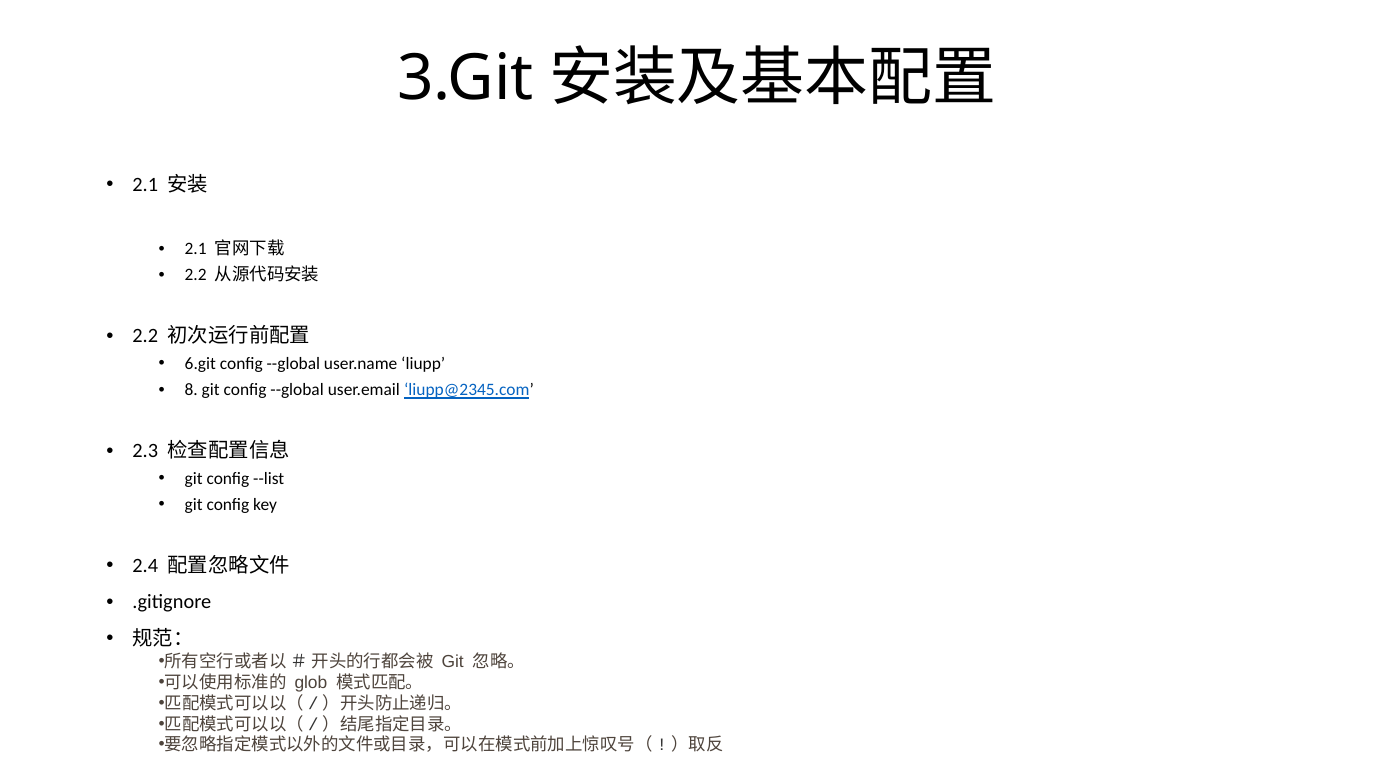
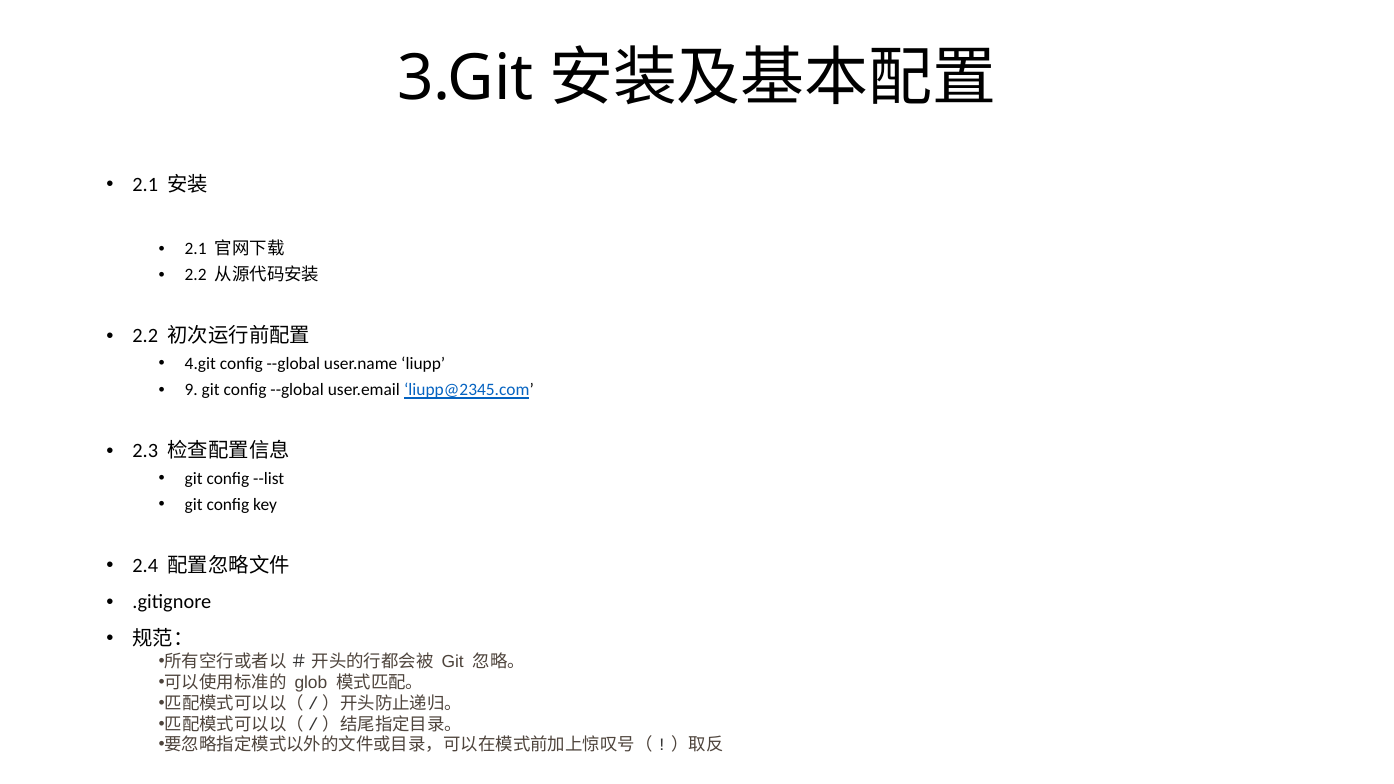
6.git: 6.git -> 4.git
8: 8 -> 9
